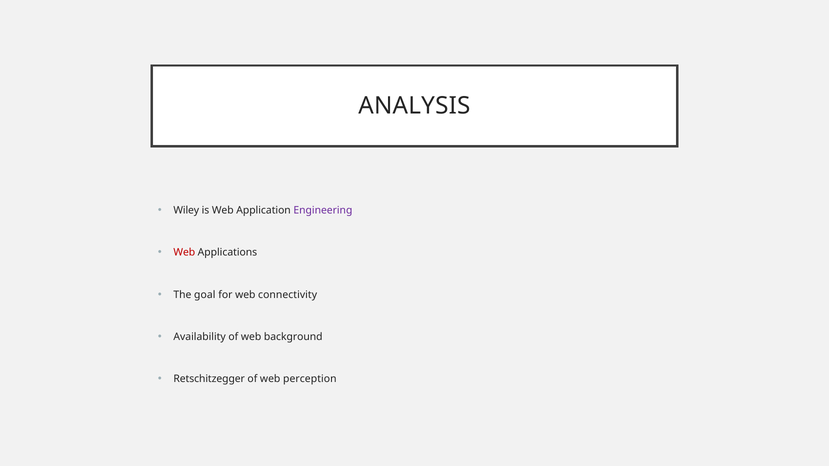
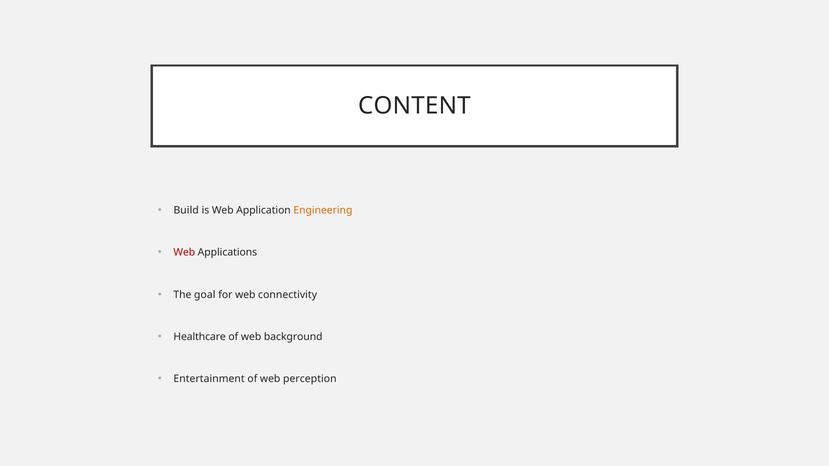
ANALYSIS: ANALYSIS -> CONTENT
Wiley: Wiley -> Build
Engineering colour: purple -> orange
Availability: Availability -> Healthcare
Retschitzegger: Retschitzegger -> Entertainment
